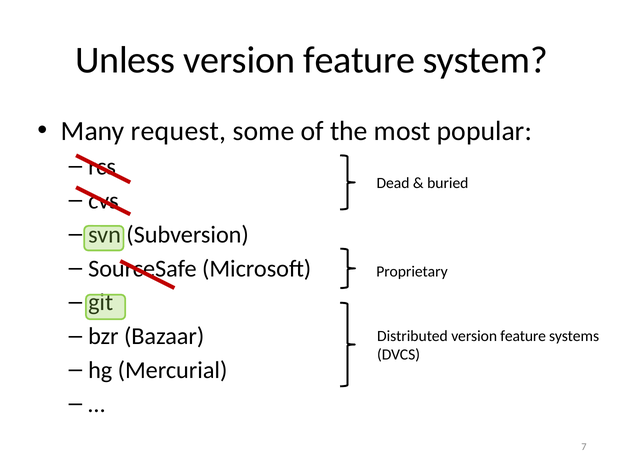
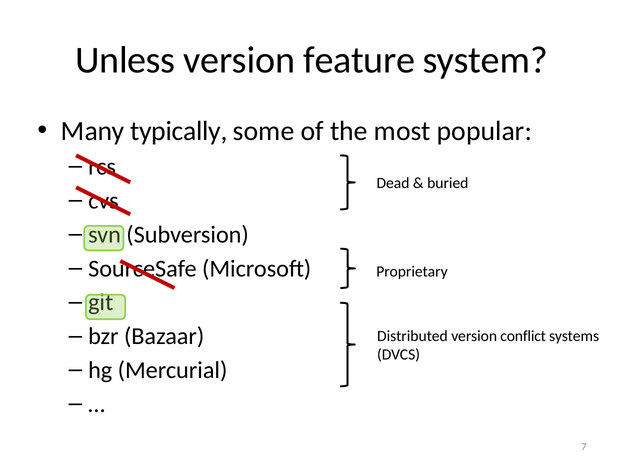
request: request -> typically
Distributed version feature: feature -> conflict
